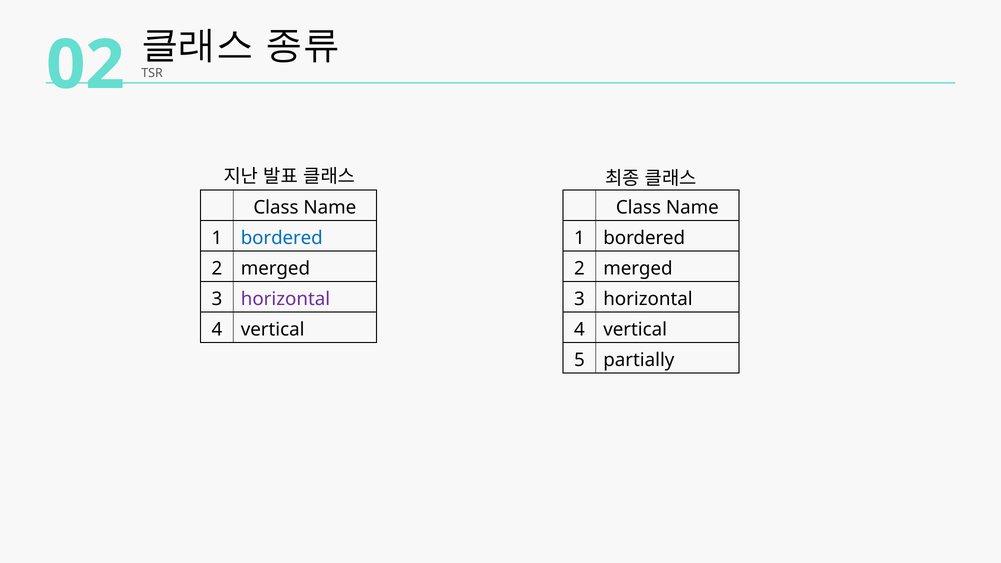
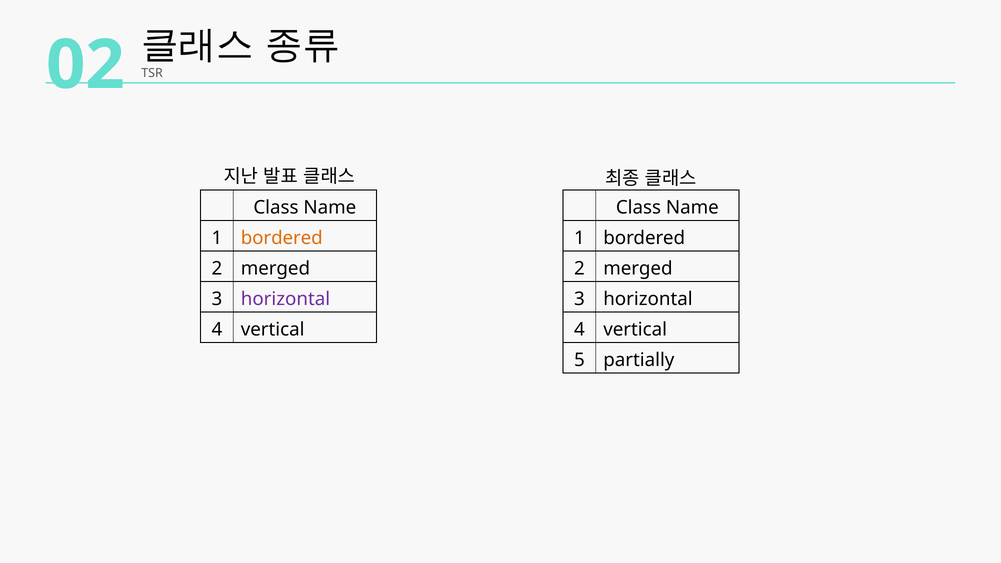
bordered at (282, 238) colour: blue -> orange
